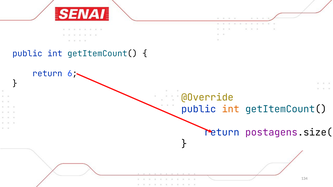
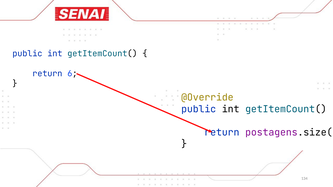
int at (231, 109) colour: orange -> black
